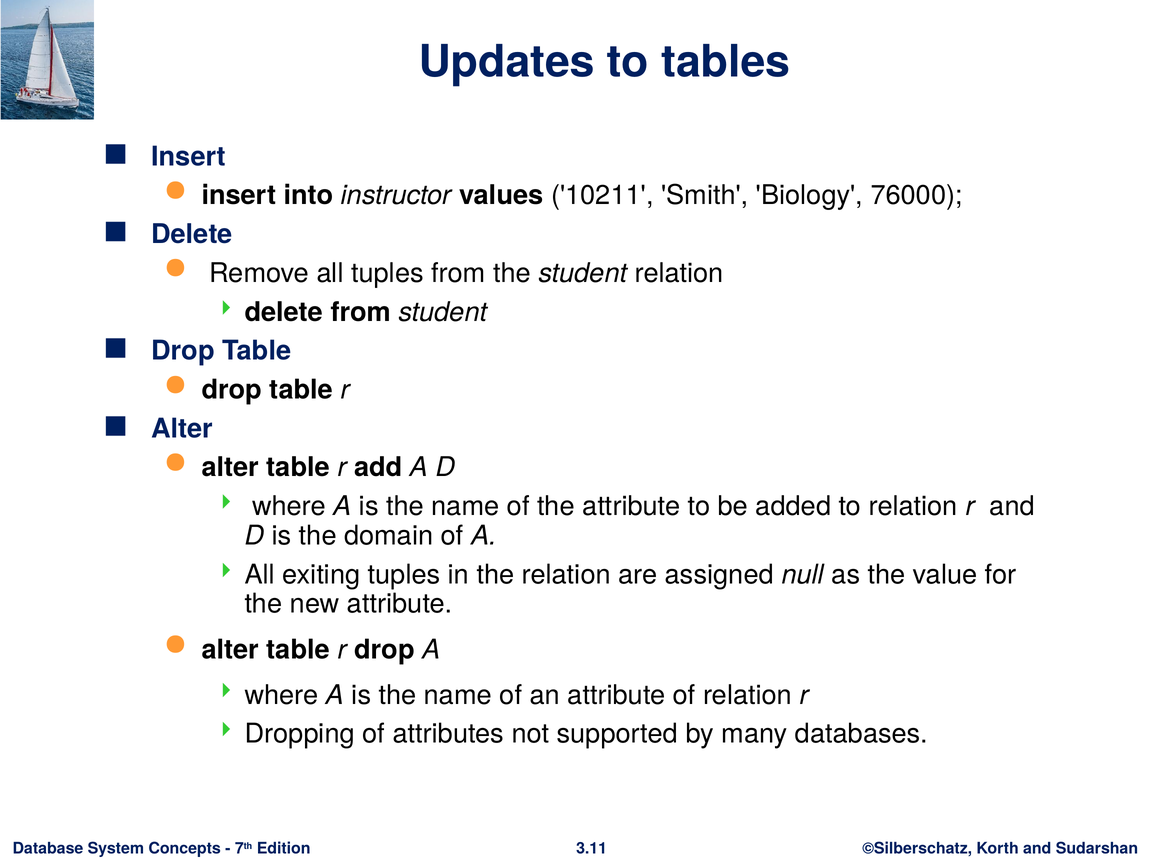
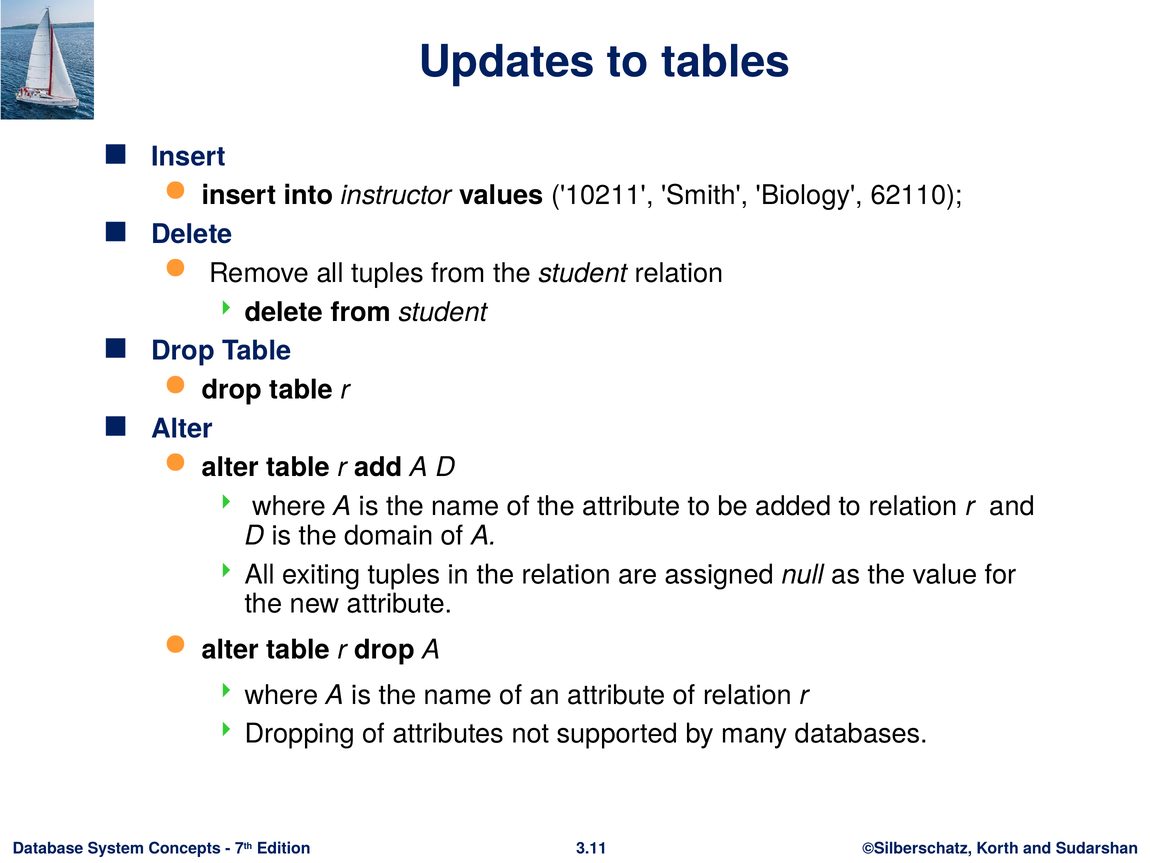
76000: 76000 -> 62110
